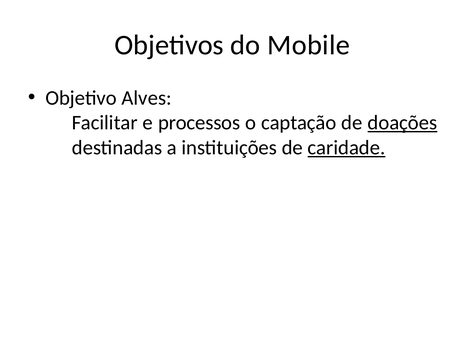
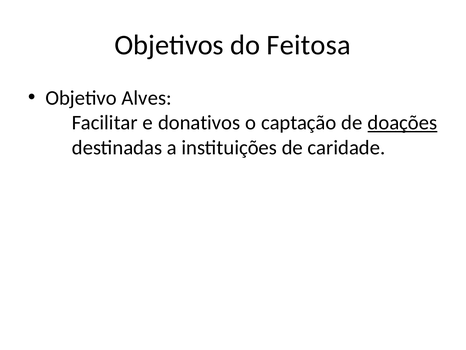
Mobile: Mobile -> Feitosa
processos: processos -> donativos
caridade underline: present -> none
